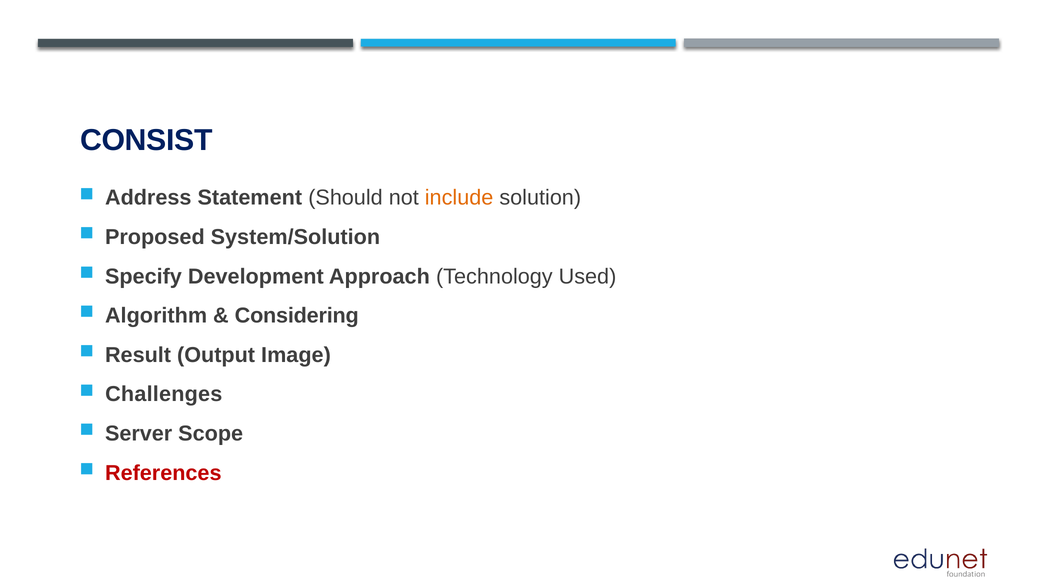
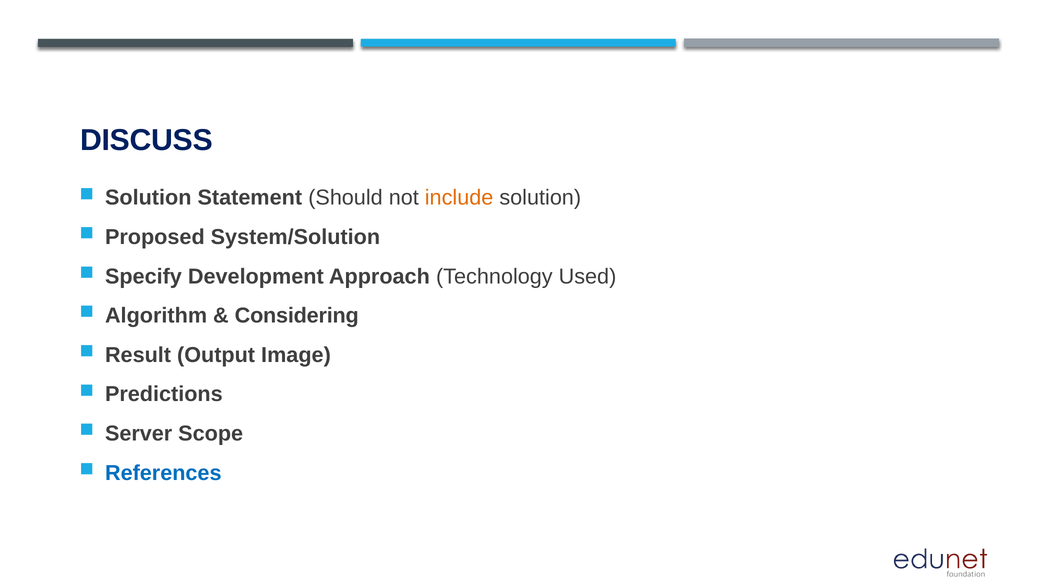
CONSIST: CONSIST -> DISCUSS
Address at (148, 198): Address -> Solution
Challenges: Challenges -> Predictions
References colour: red -> blue
